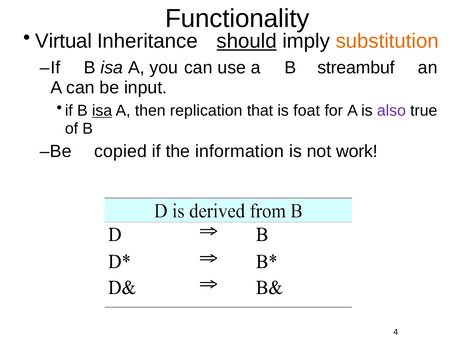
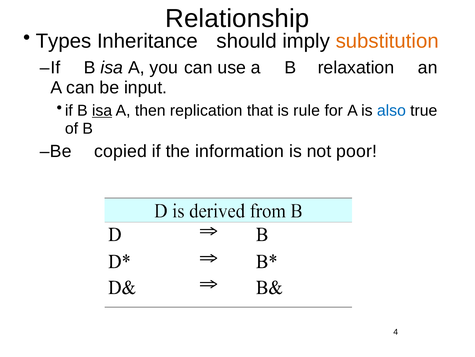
Functionality: Functionality -> Relationship
Virtual: Virtual -> Types
should underline: present -> none
streambuf: streambuf -> relaxation
foat: foat -> rule
also colour: purple -> blue
work: work -> poor
